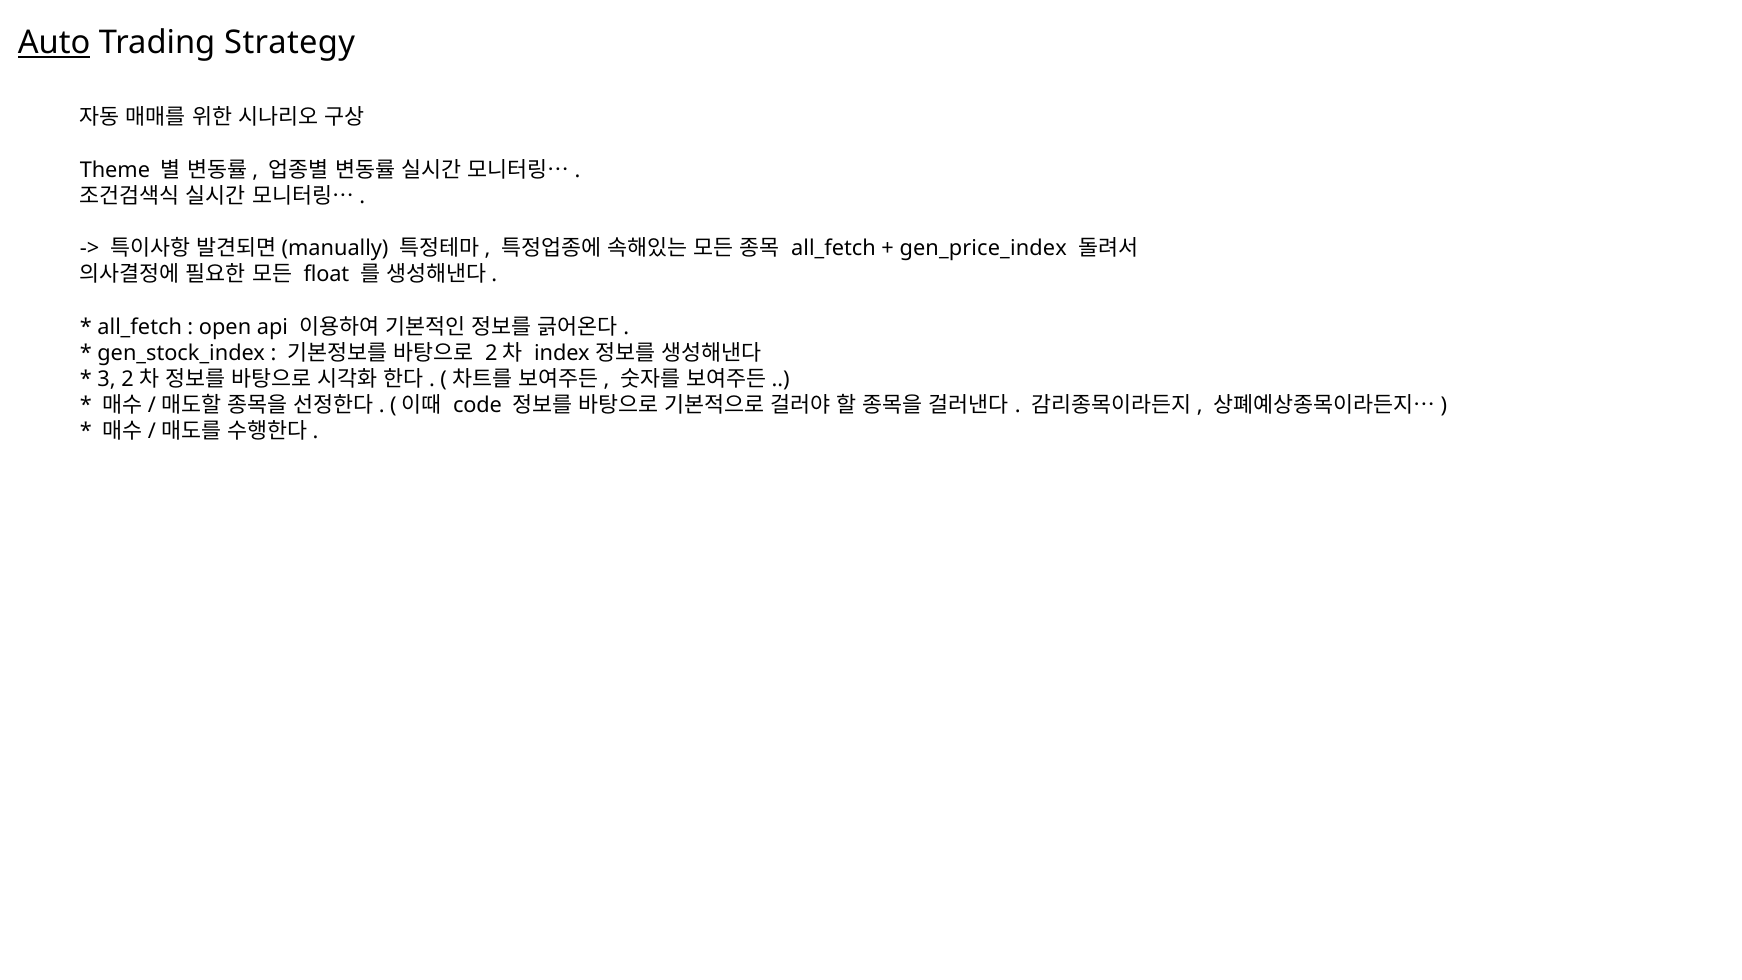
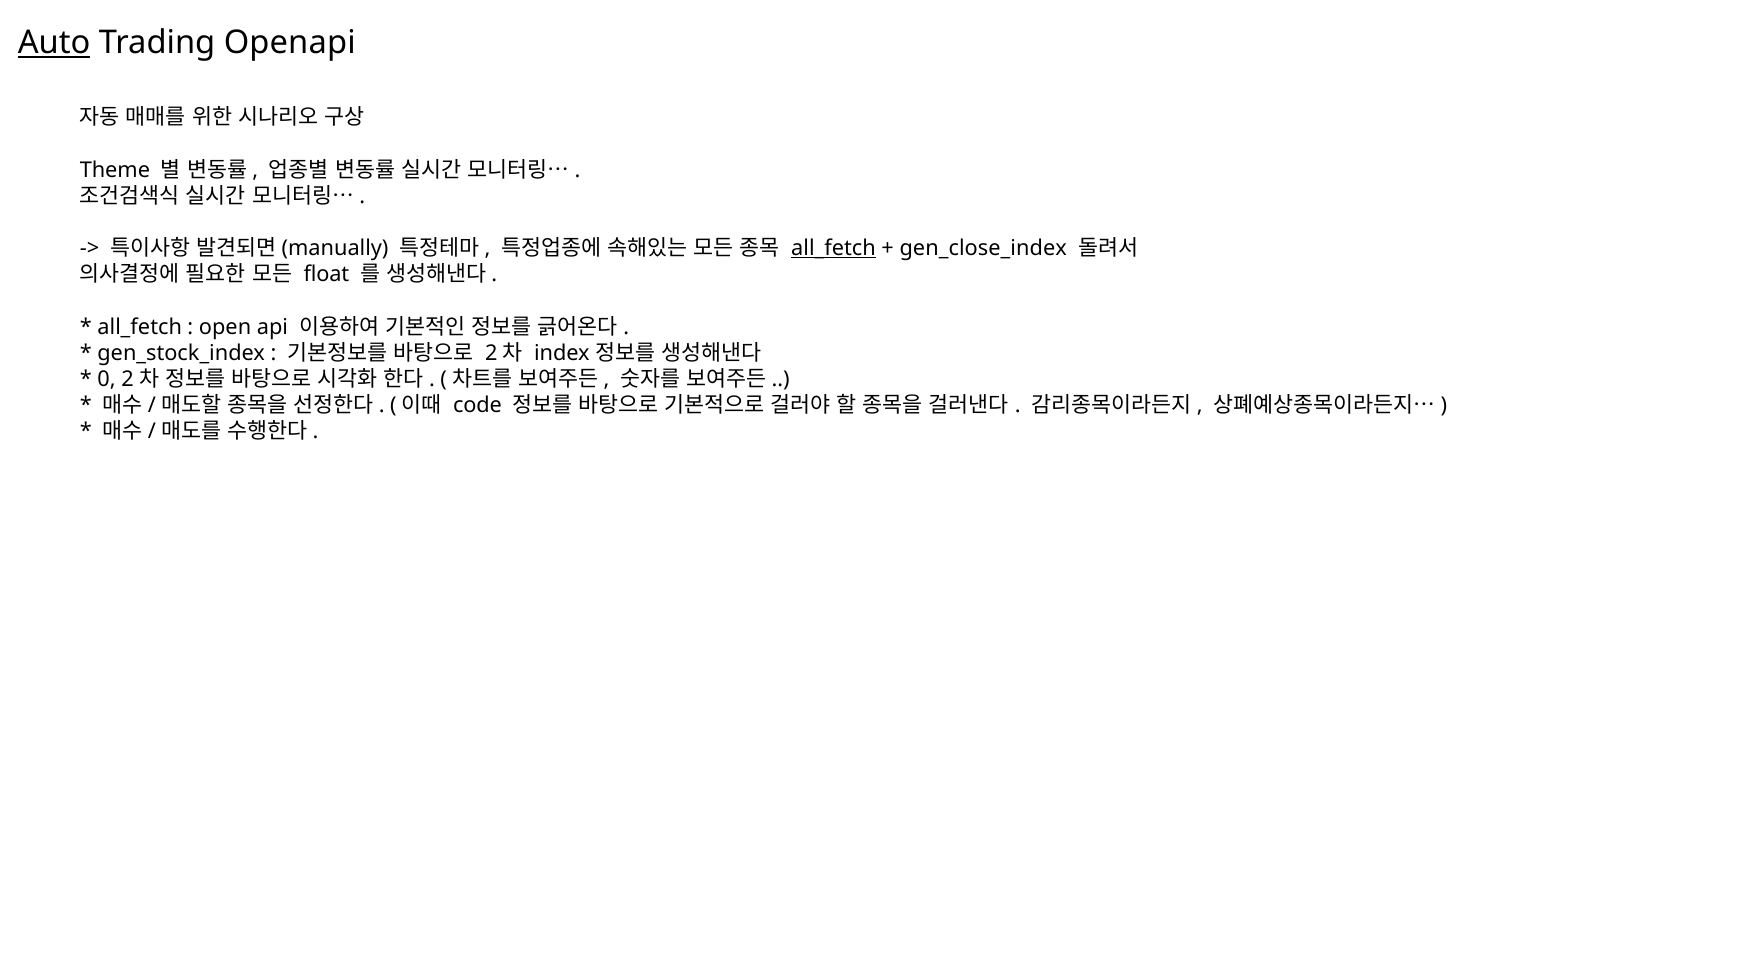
Strategy: Strategy -> Openapi
all_fetch at (834, 248) underline: none -> present
gen_price_index: gen_price_index -> gen_close_index
3: 3 -> 0
